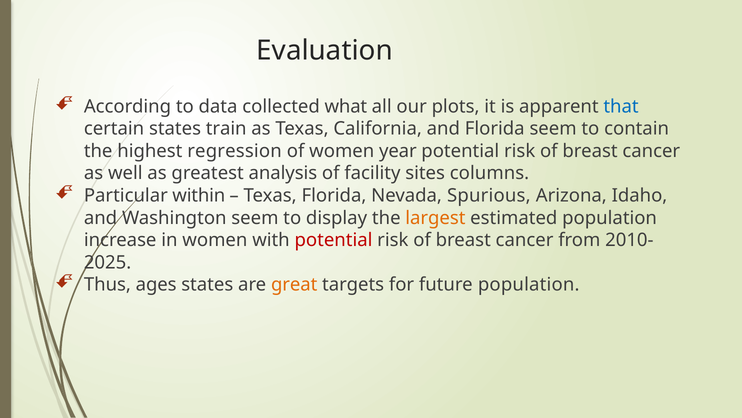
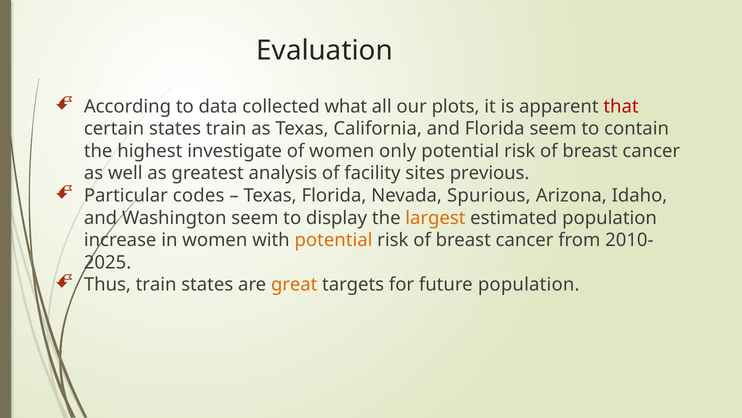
that colour: blue -> red
regression: regression -> investigate
year: year -> only
columns: columns -> previous
within: within -> codes
potential at (334, 240) colour: red -> orange
Thus ages: ages -> train
